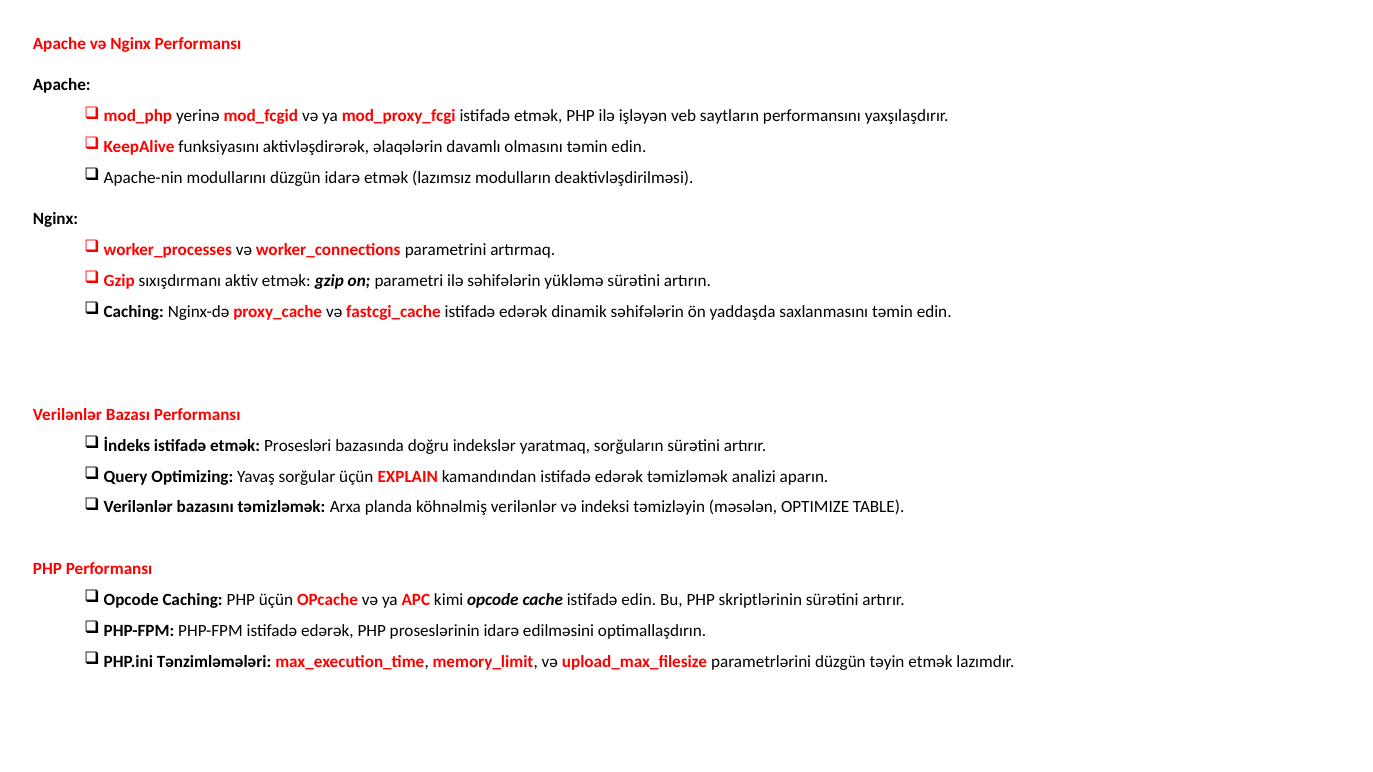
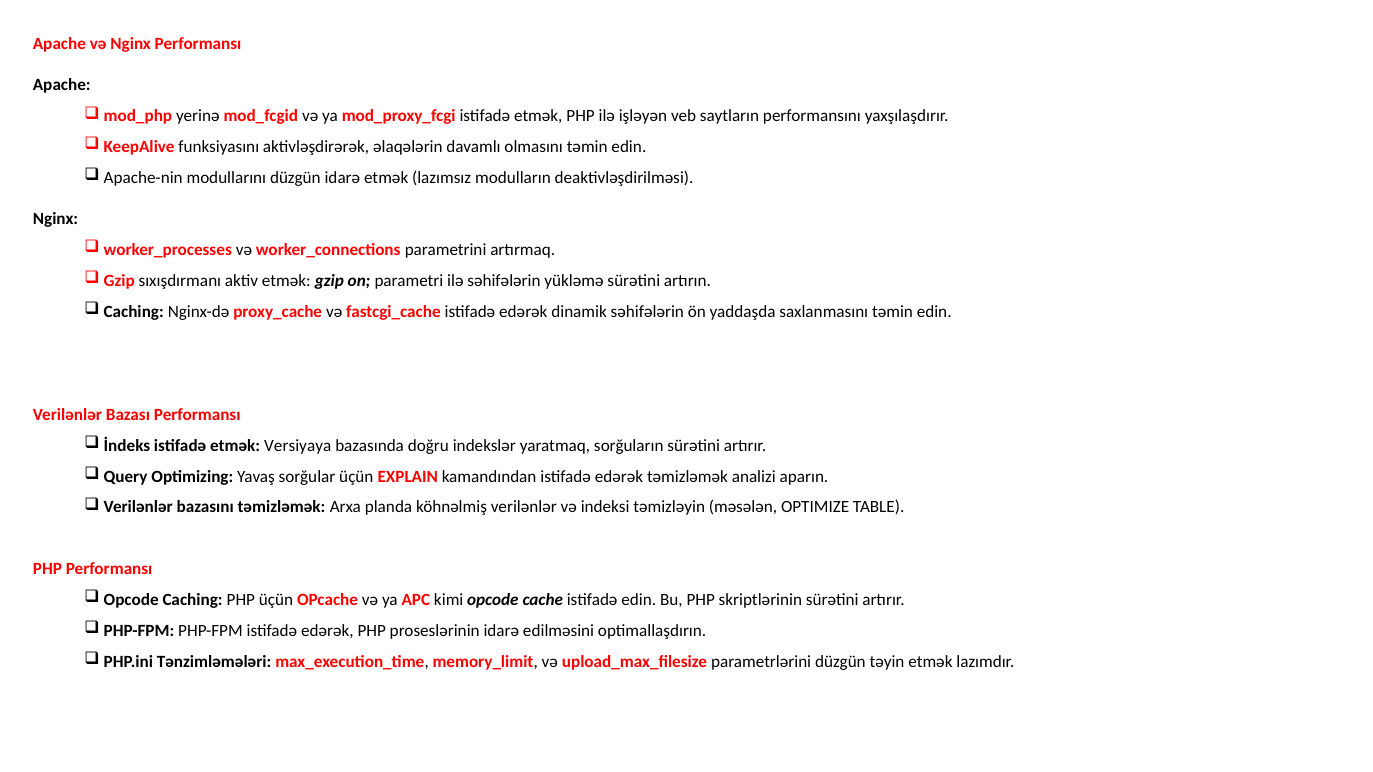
Prosesləri: Prosesləri -> Versiyaya
